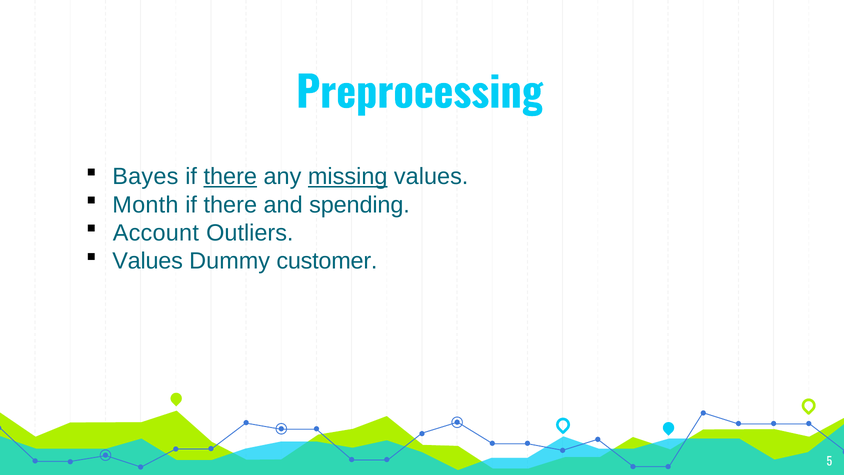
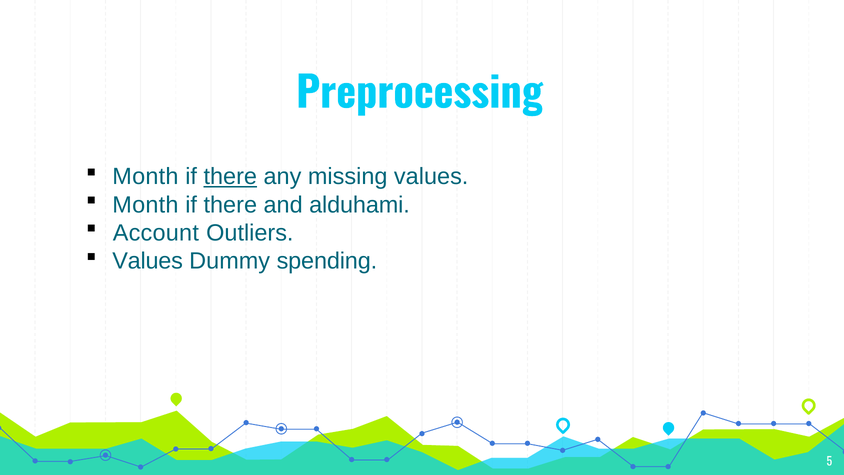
Bayes at (145, 177): Bayes -> Month
missing underline: present -> none
spending: spending -> alduhami
customer: customer -> spending
